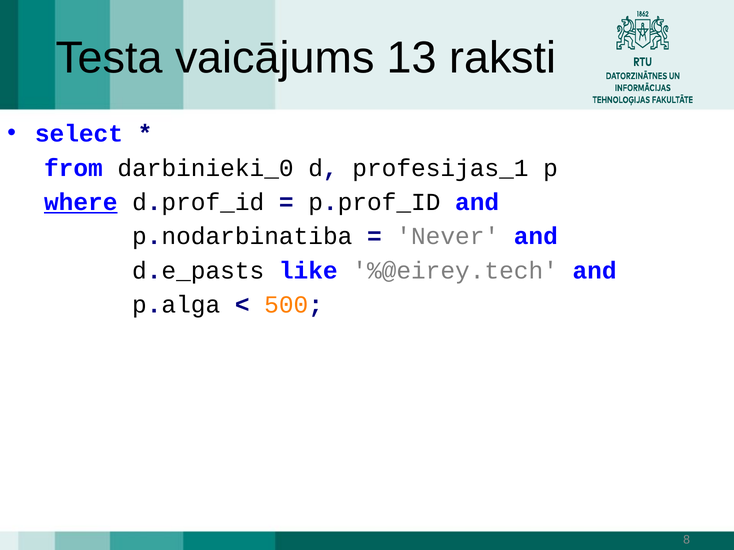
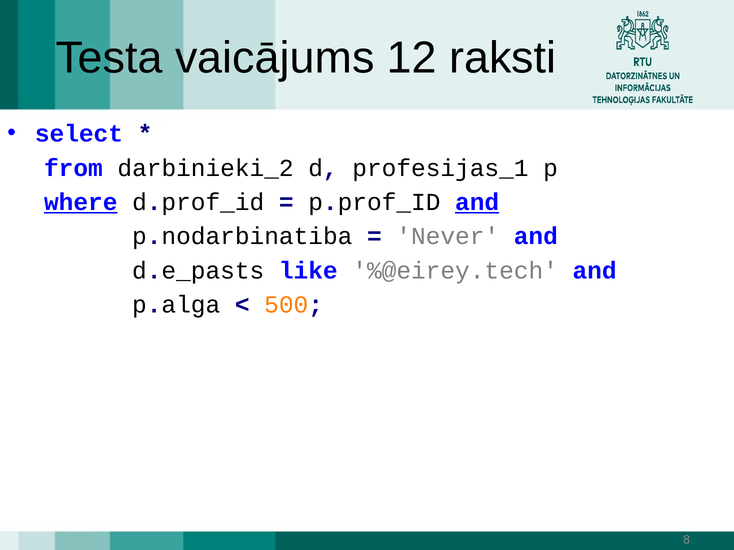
13: 13 -> 12
darbinieki_0: darbinieki_0 -> darbinieki_2
and at (477, 202) underline: none -> present
